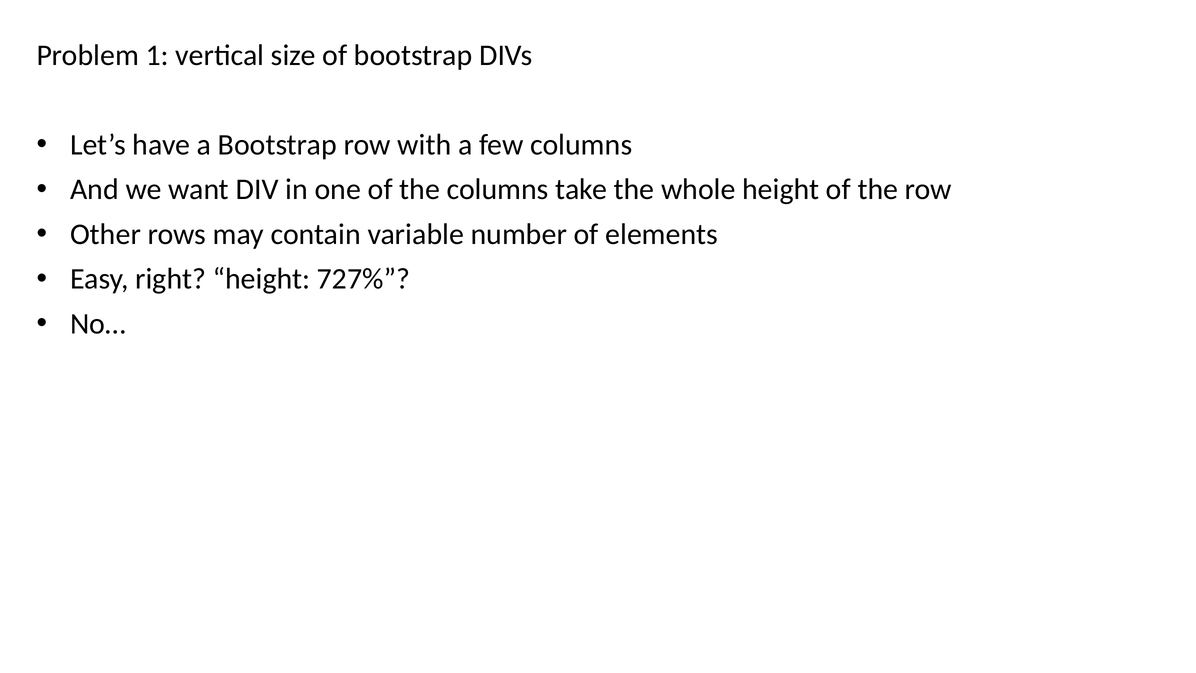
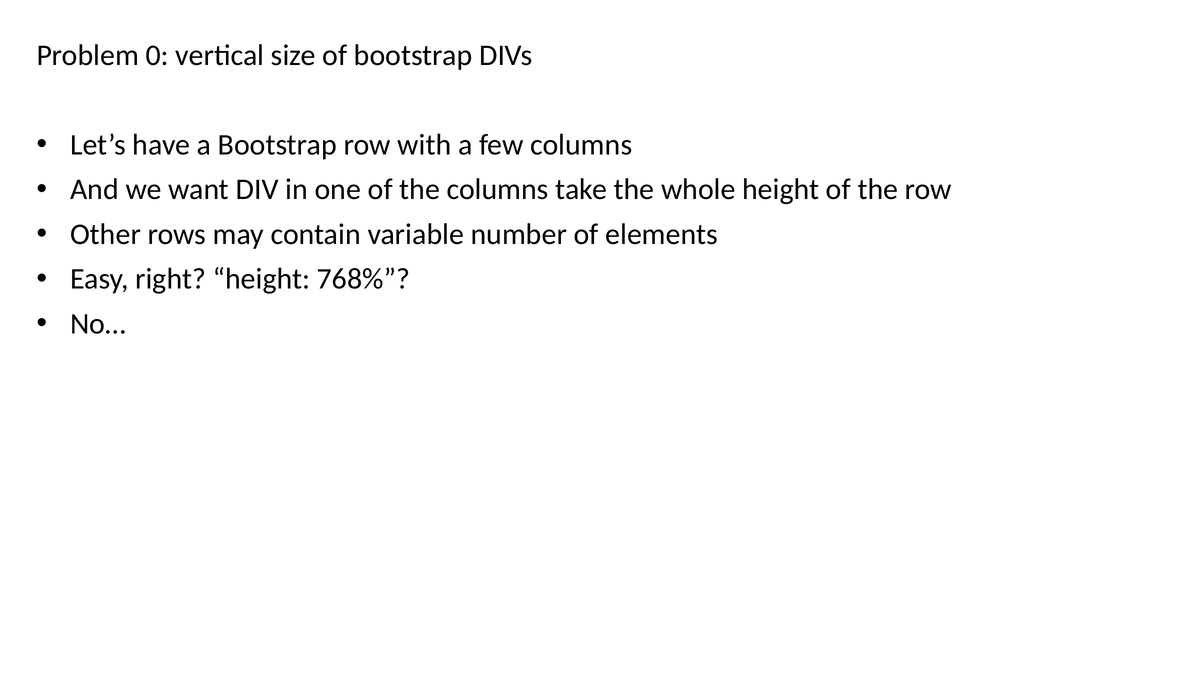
1: 1 -> 0
727%: 727% -> 768%
